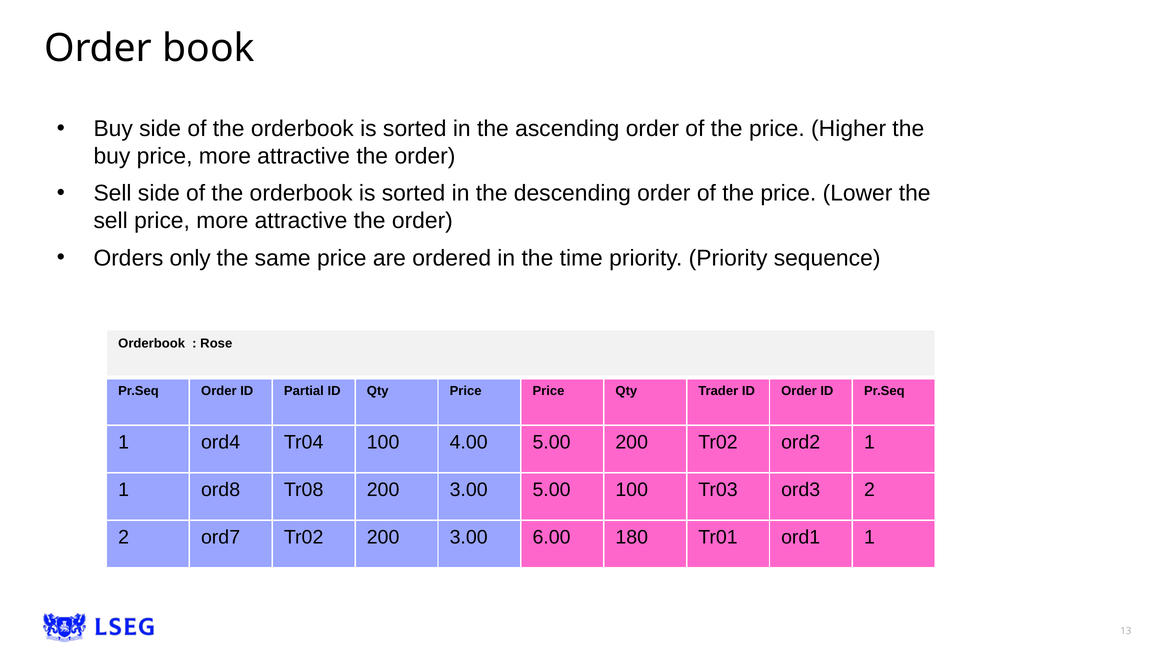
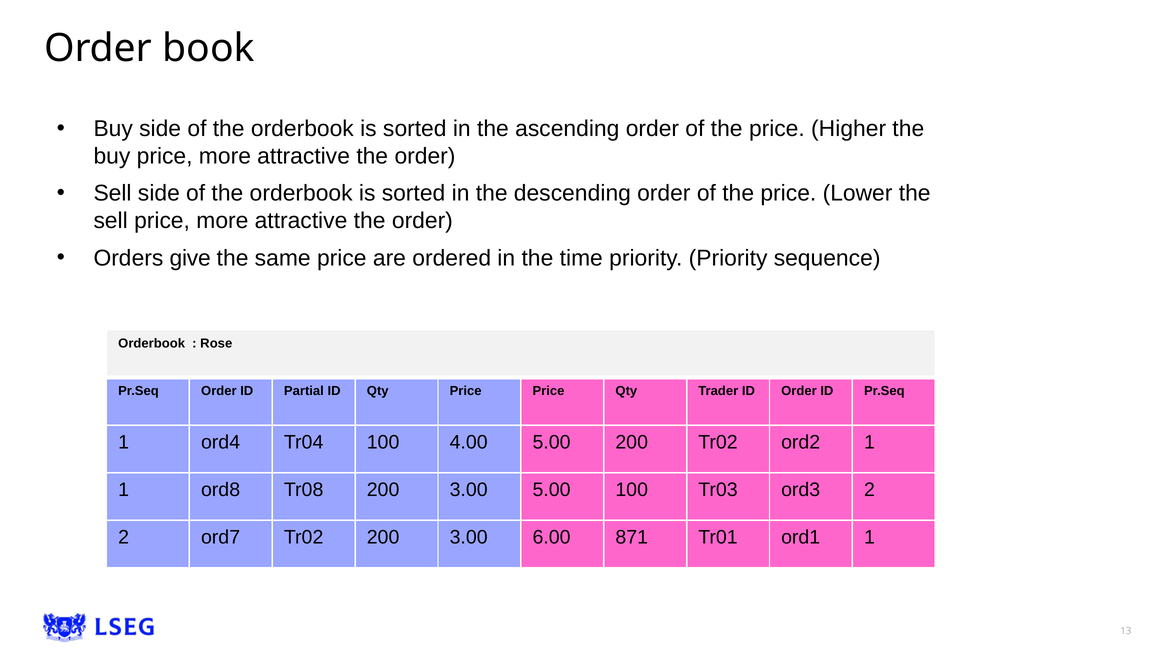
only: only -> give
180: 180 -> 871
